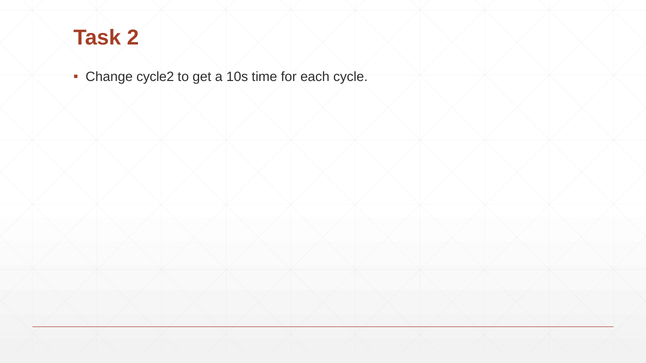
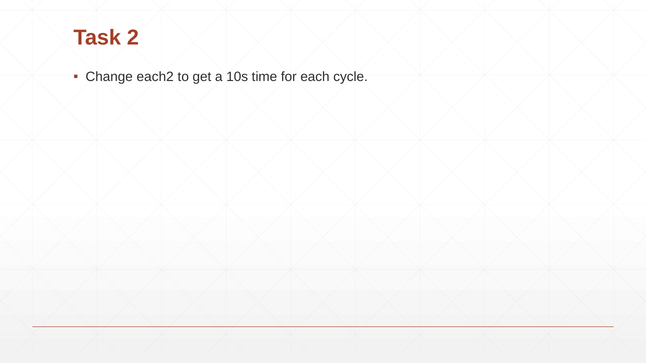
cycle2: cycle2 -> each2
